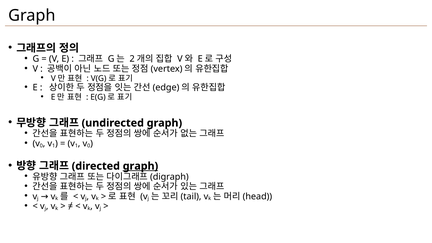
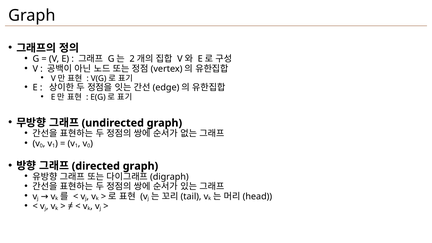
graph at (140, 166) underline: present -> none
